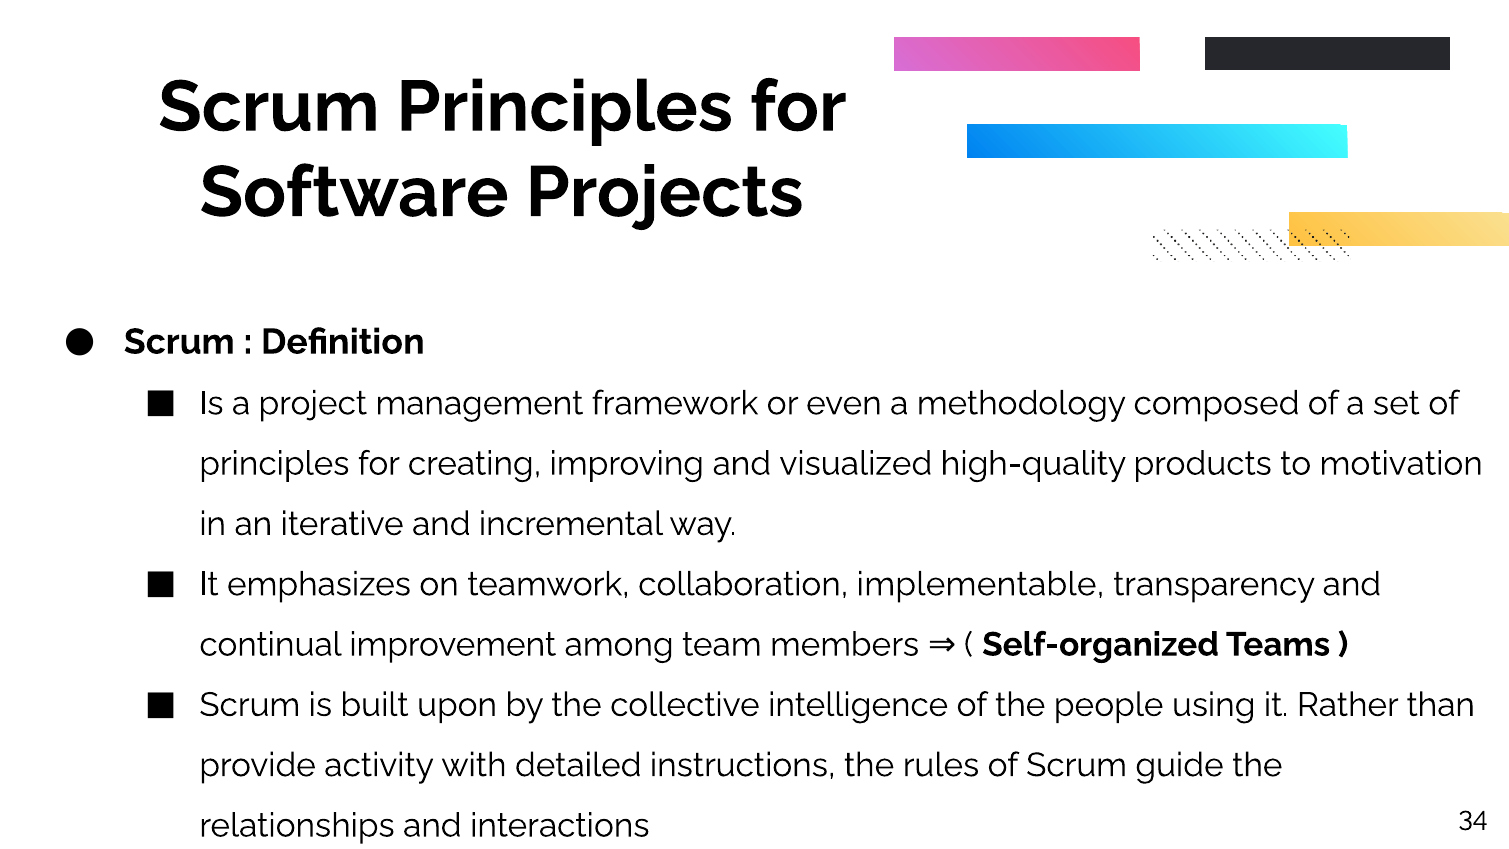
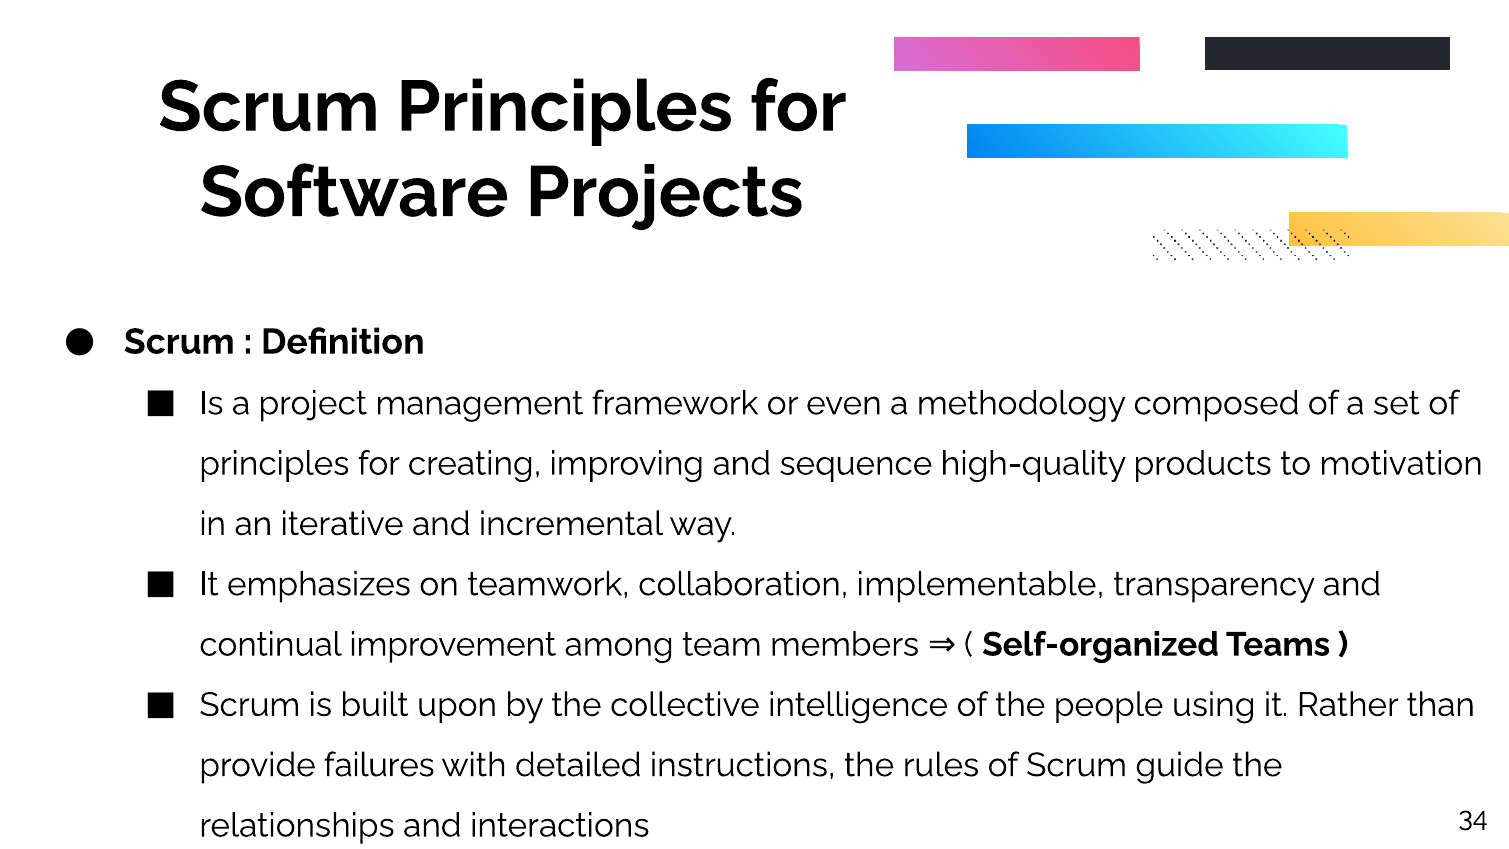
visualized: visualized -> sequence
activity: activity -> failures
